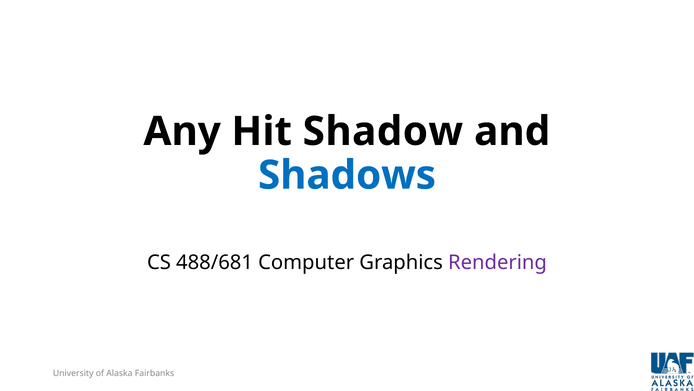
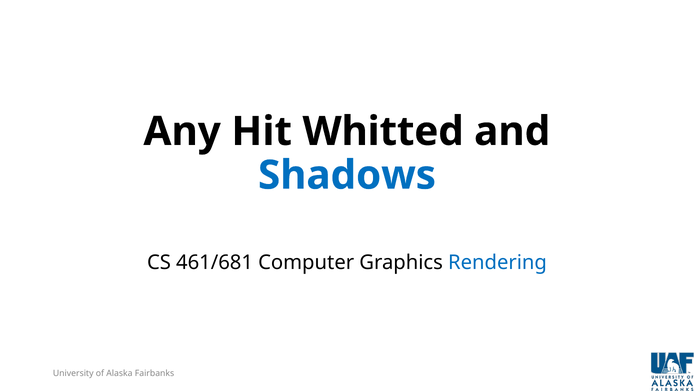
Shadow: Shadow -> Whitted
488/681: 488/681 -> 461/681
Rendering colour: purple -> blue
